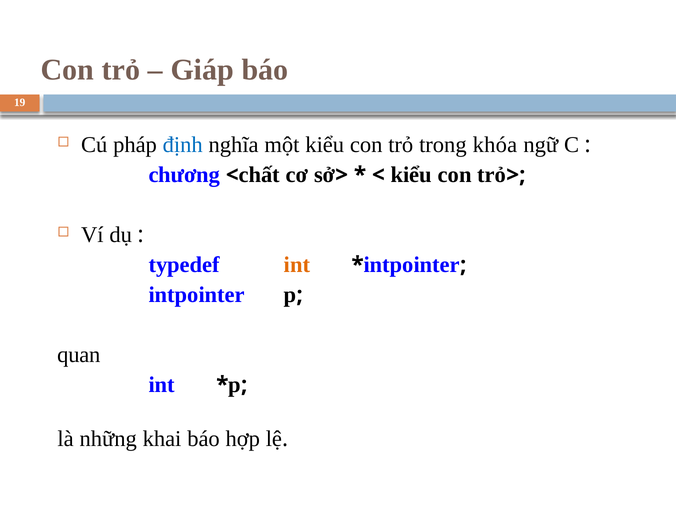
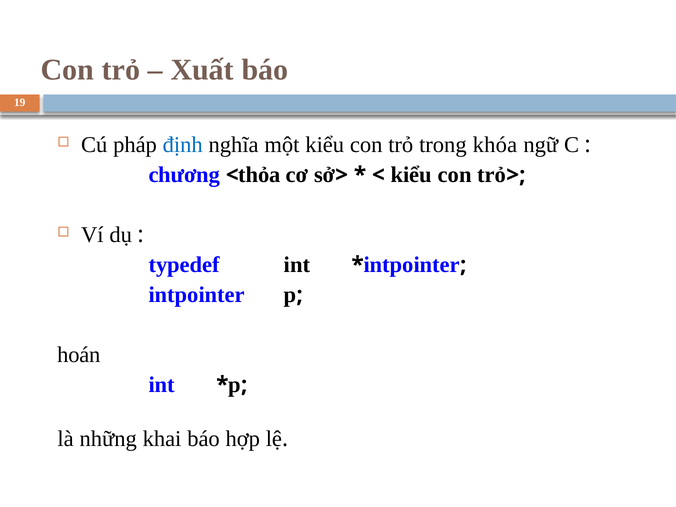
Giáp: Giáp -> Xuất
chất: chất -> thỏa
int at (297, 265) colour: orange -> black
quan: quan -> hoán
